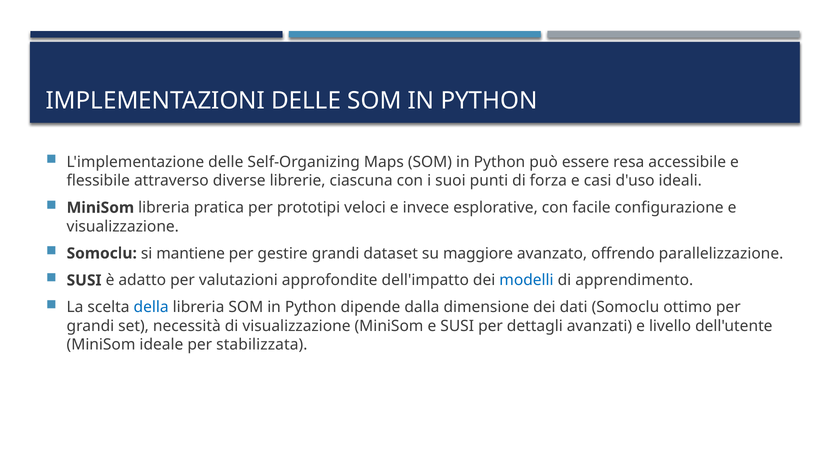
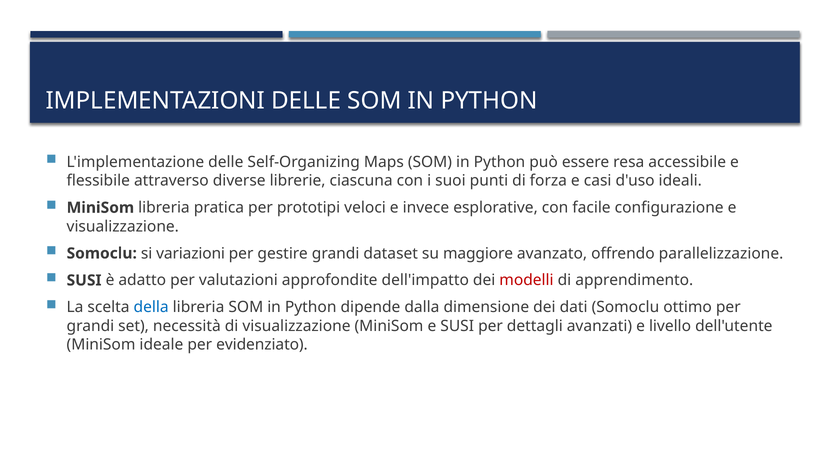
mantiene: mantiene -> variazioni
modelli colour: blue -> red
stabilizzata: stabilizzata -> evidenziato
